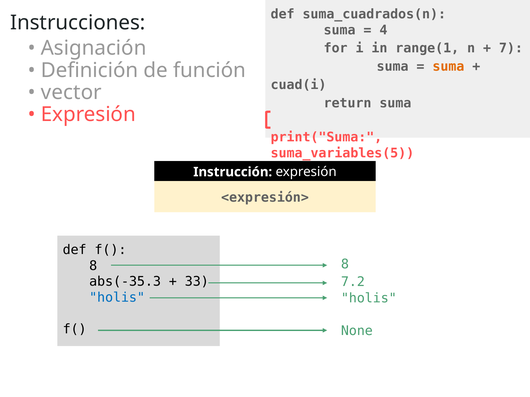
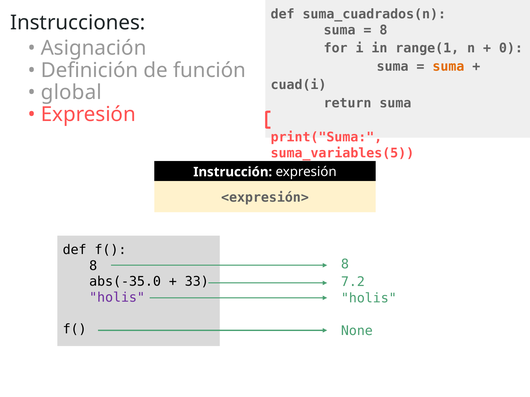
4 at (383, 30): 4 -> 8
7: 7 -> 0
vector: vector -> global
abs(-35.3: abs(-35.3 -> abs(-35.0
holis at (117, 298) colour: blue -> purple
